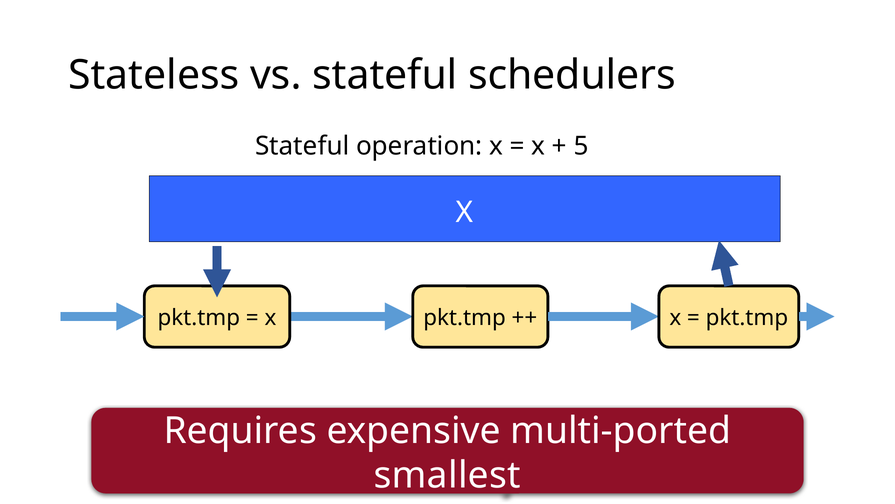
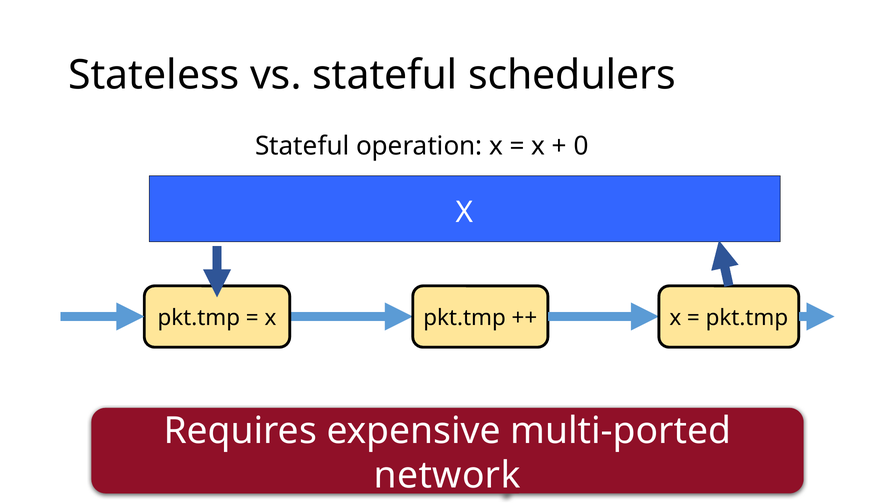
5: 5 -> 0
smallest: smallest -> network
